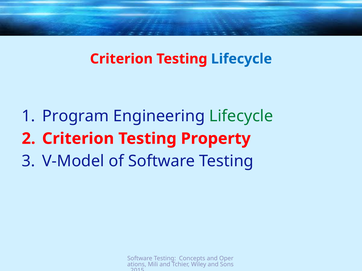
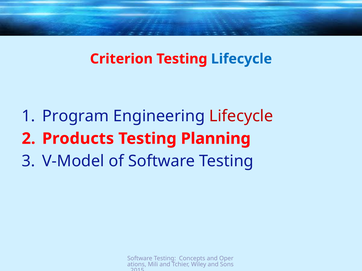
Lifecycle at (241, 116) colour: green -> red
Criterion at (78, 139): Criterion -> Products
Property: Property -> Planning
